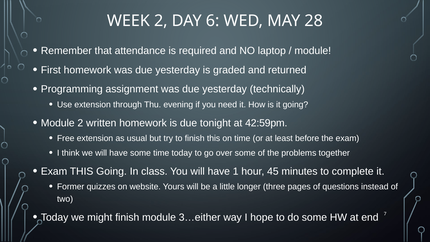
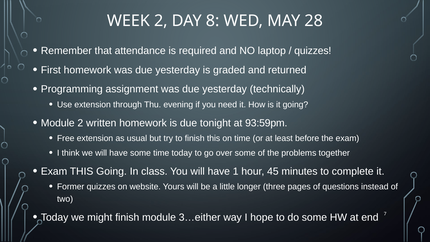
6: 6 -> 8
module at (313, 51): module -> quizzes
42:59pm: 42:59pm -> 93:59pm
